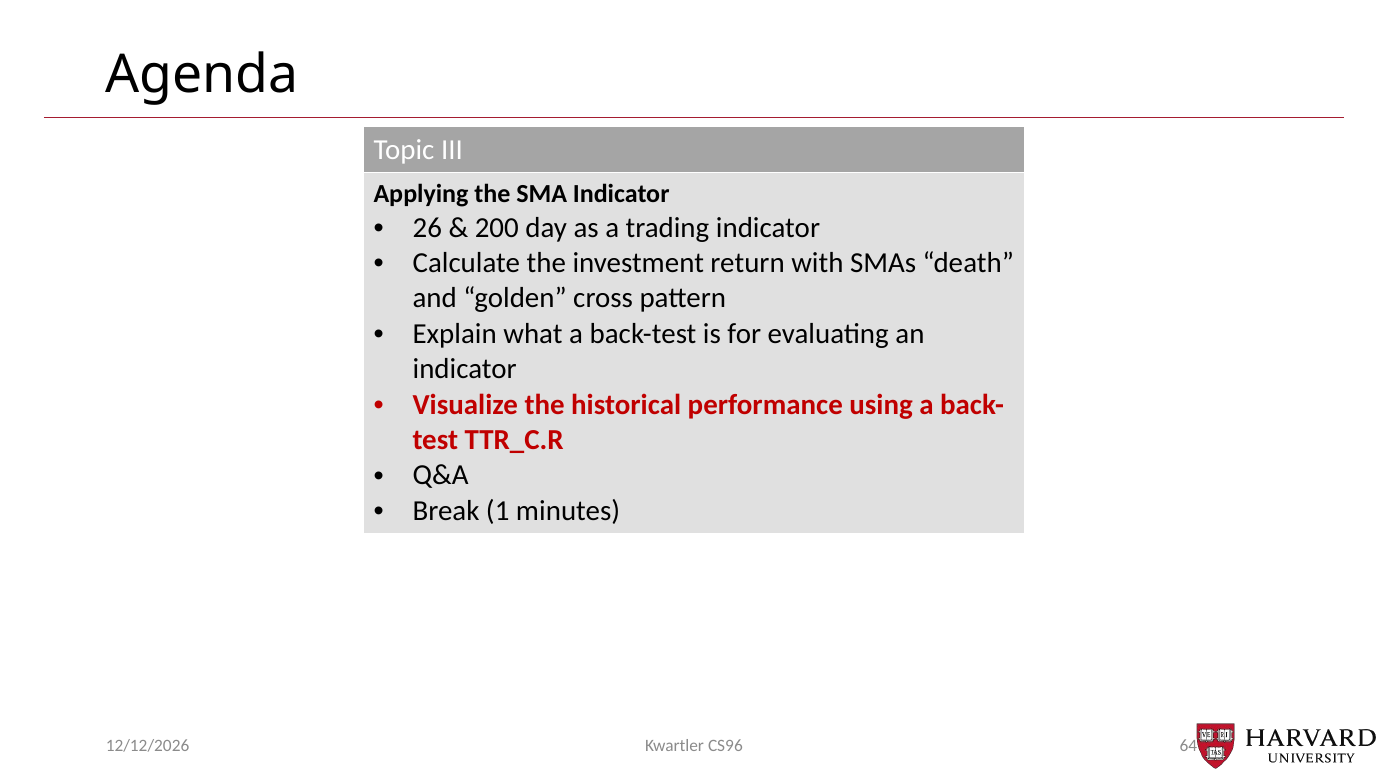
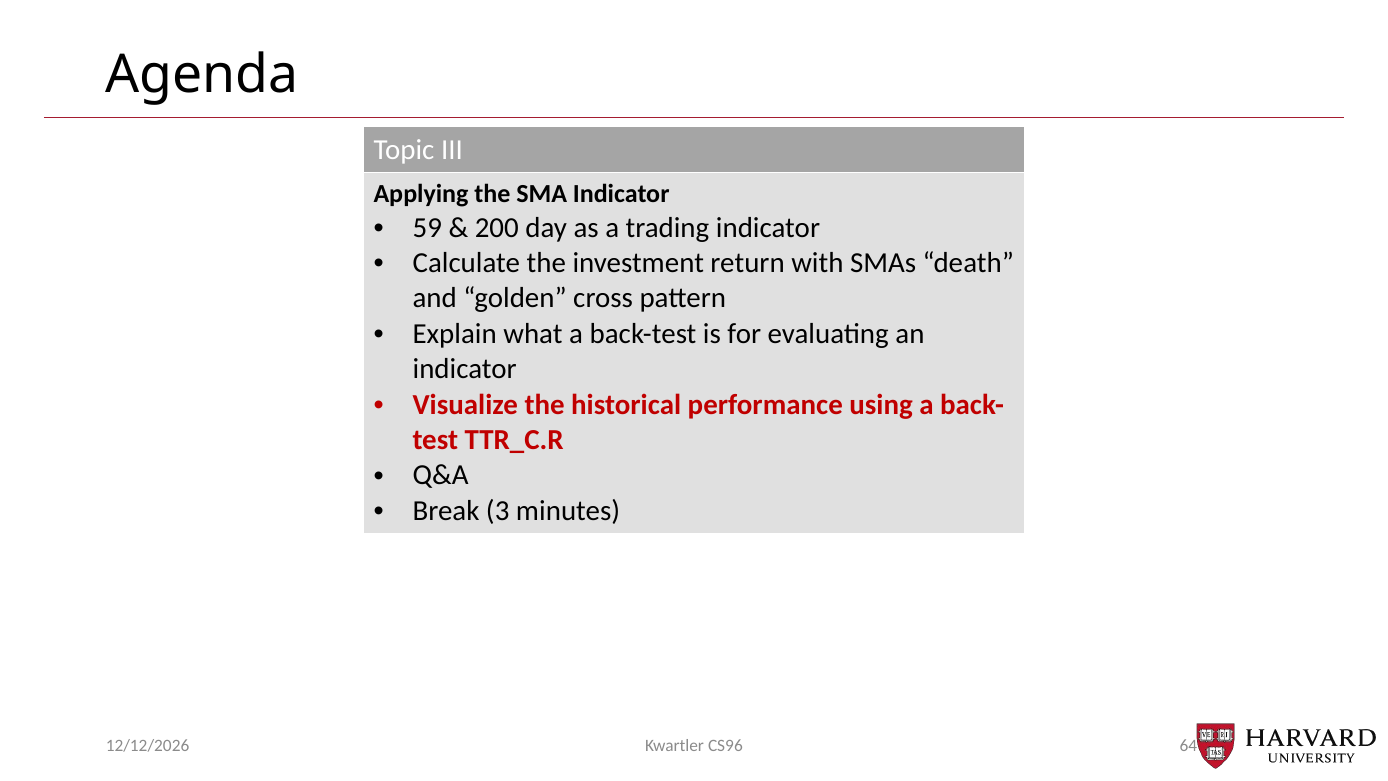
26: 26 -> 59
1: 1 -> 3
